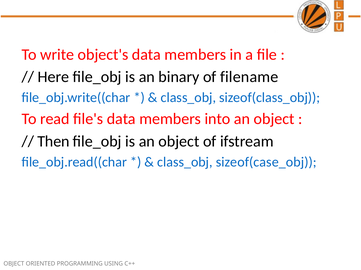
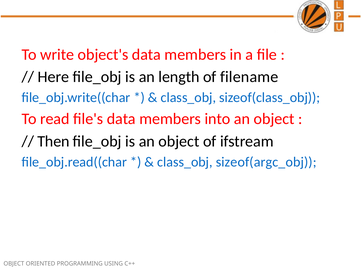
binary: binary -> length
sizeof(case_obj: sizeof(case_obj -> sizeof(argc_obj
